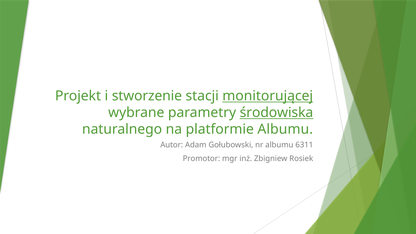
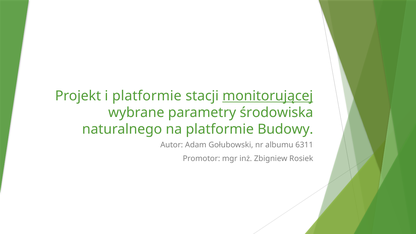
i stworzenie: stworzenie -> platformie
środowiska underline: present -> none
platformie Albumu: Albumu -> Budowy
